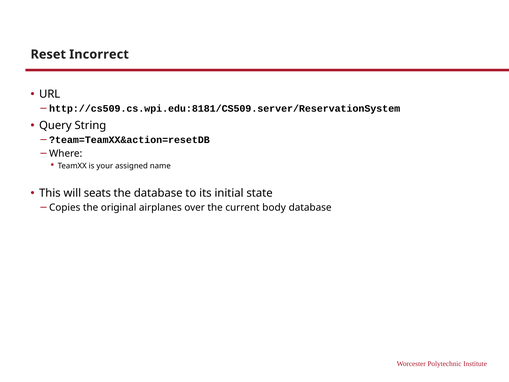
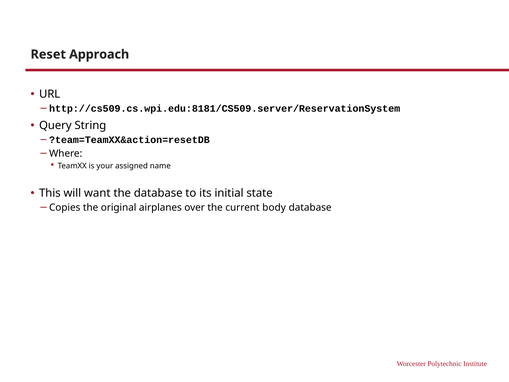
Incorrect: Incorrect -> Approach
seats: seats -> want
